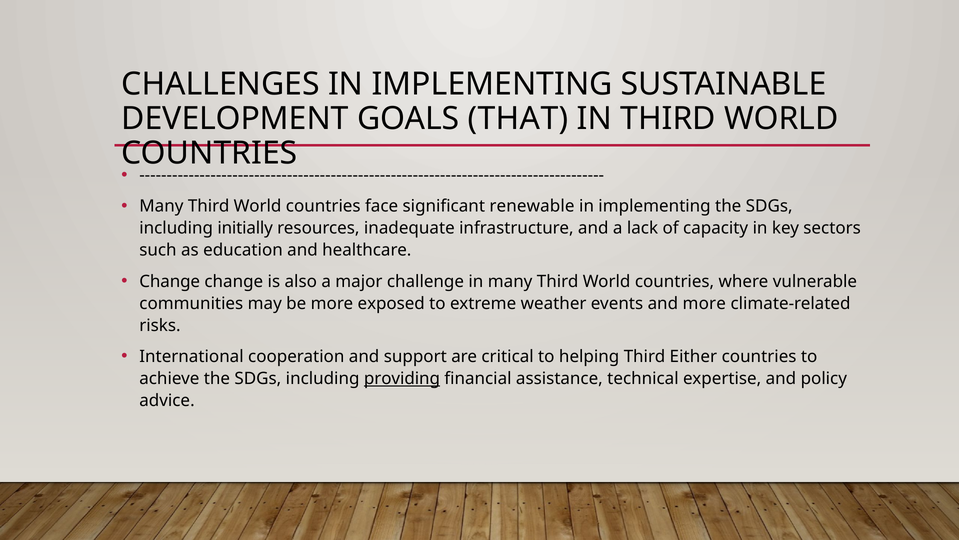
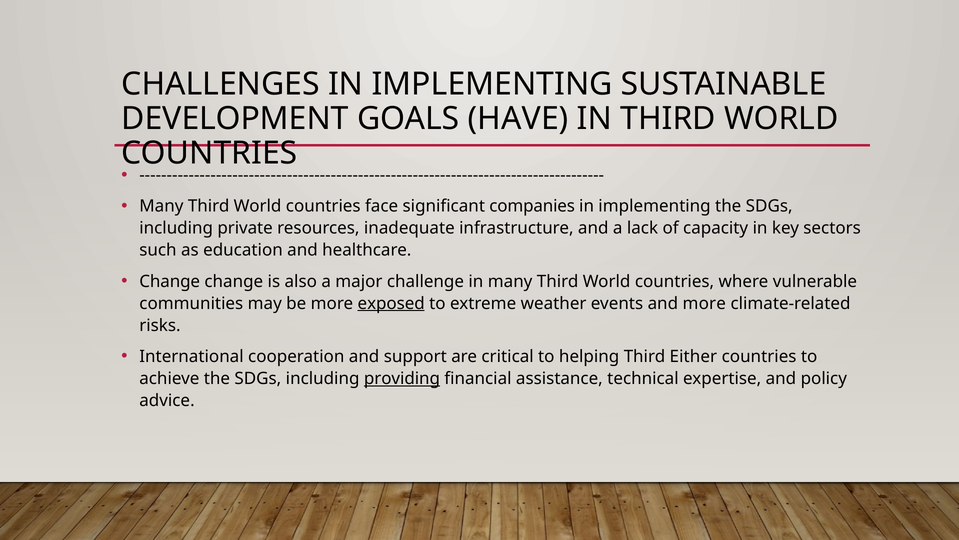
THAT: THAT -> HAVE
renewable: renewable -> companies
initially: initially -> private
exposed underline: none -> present
